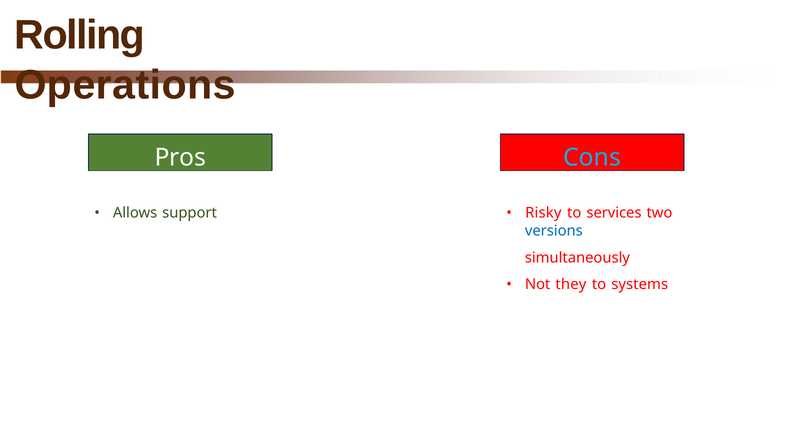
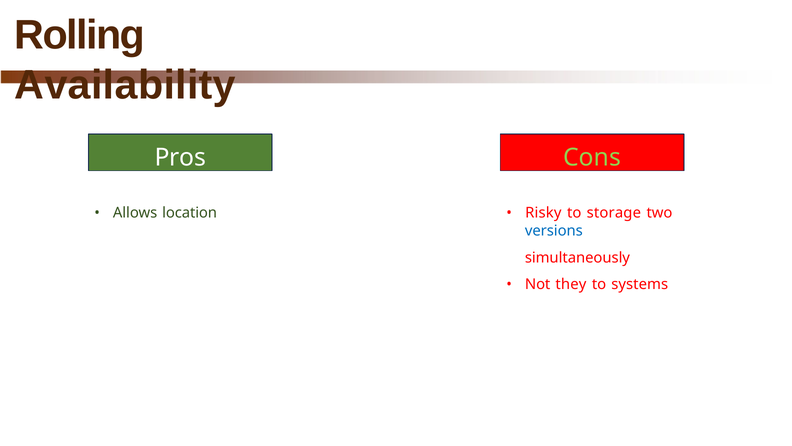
Operations: Operations -> Availability
Cons colour: light blue -> light green
support: support -> location
services: services -> storage
